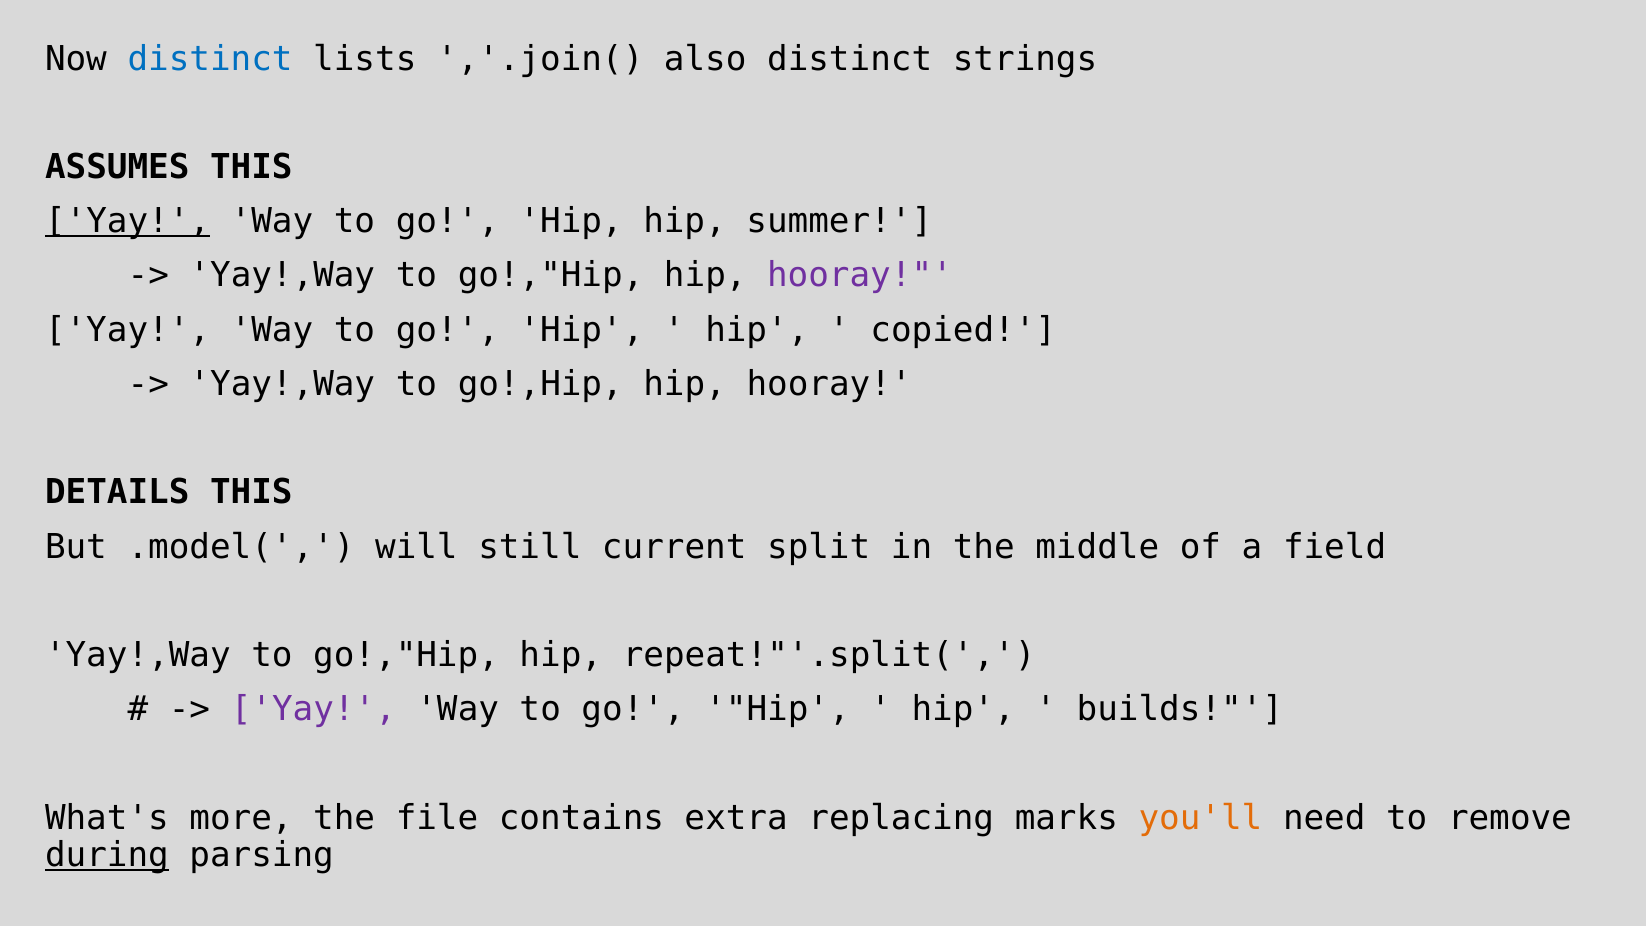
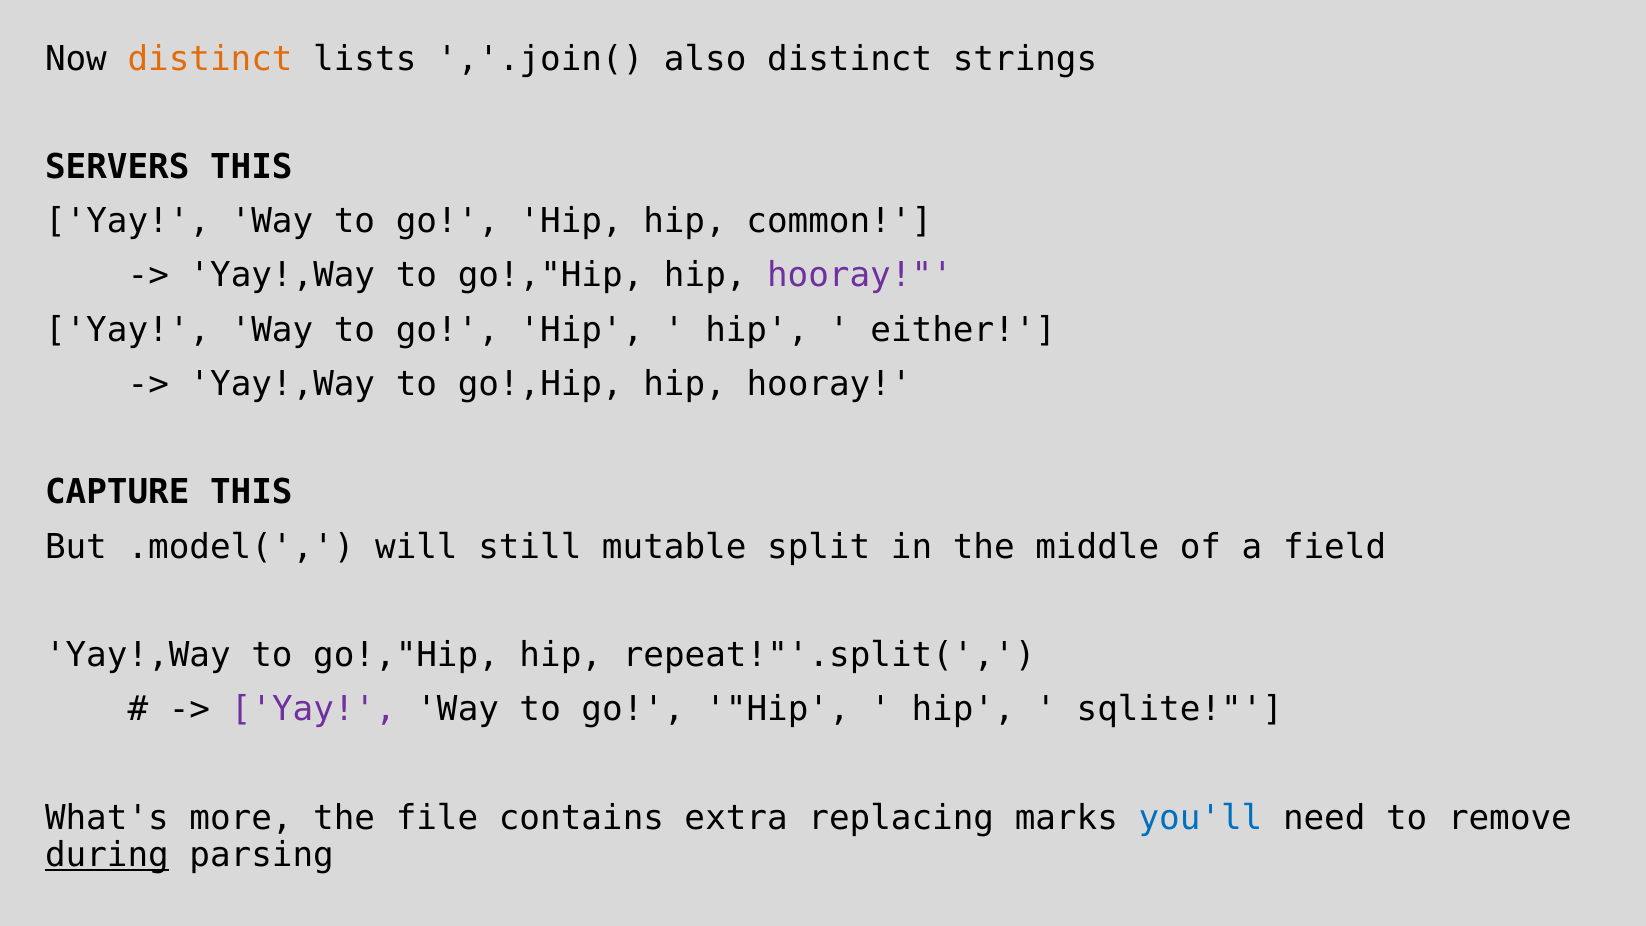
distinct at (210, 59) colour: blue -> orange
ASSUMES: ASSUMES -> SERVERS
Yay at (128, 221) underline: present -> none
summer: summer -> common
copied: copied -> either
DETAILS: DETAILS -> CAPTURE
current: current -> mutable
builds: builds -> sqlite
you'll colour: orange -> blue
